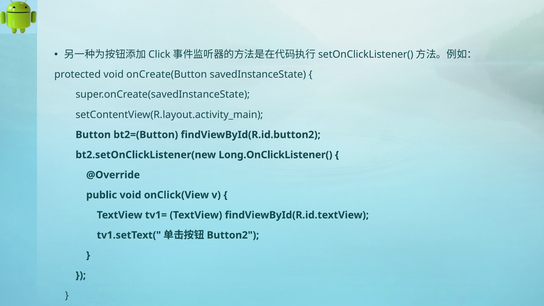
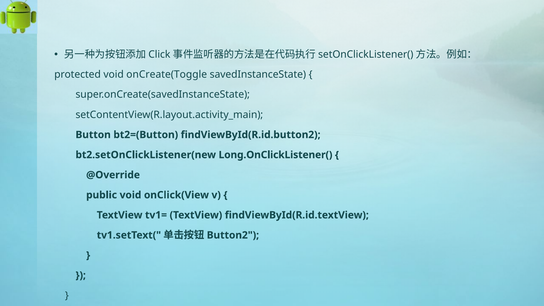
onCreate(Button: onCreate(Button -> onCreate(Toggle
